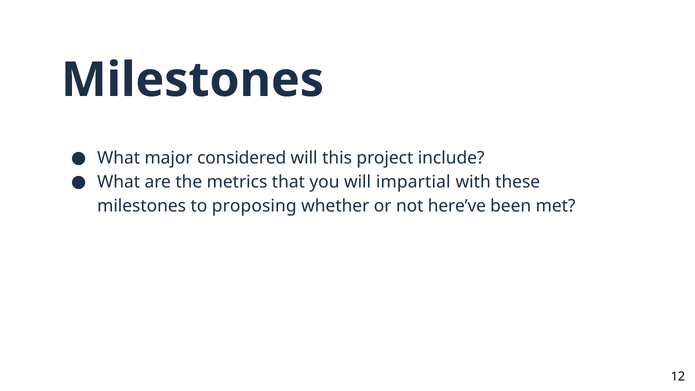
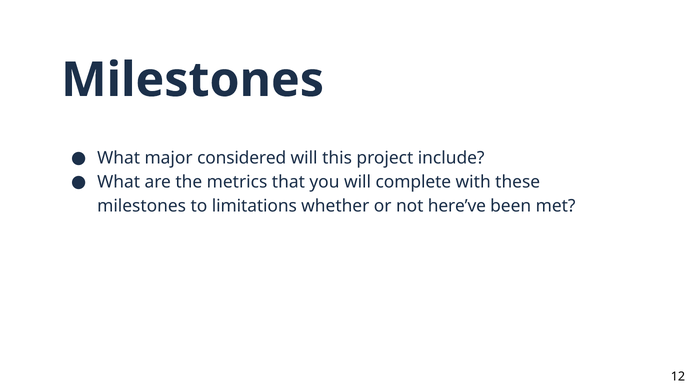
impartial: impartial -> complete
proposing: proposing -> limitations
